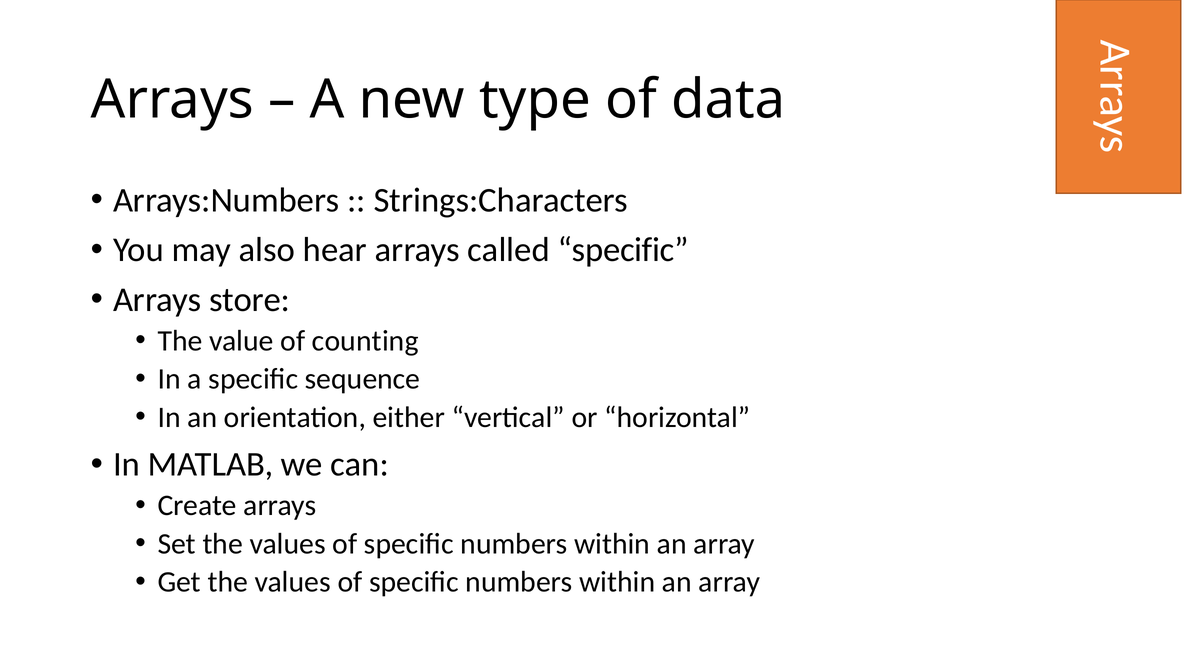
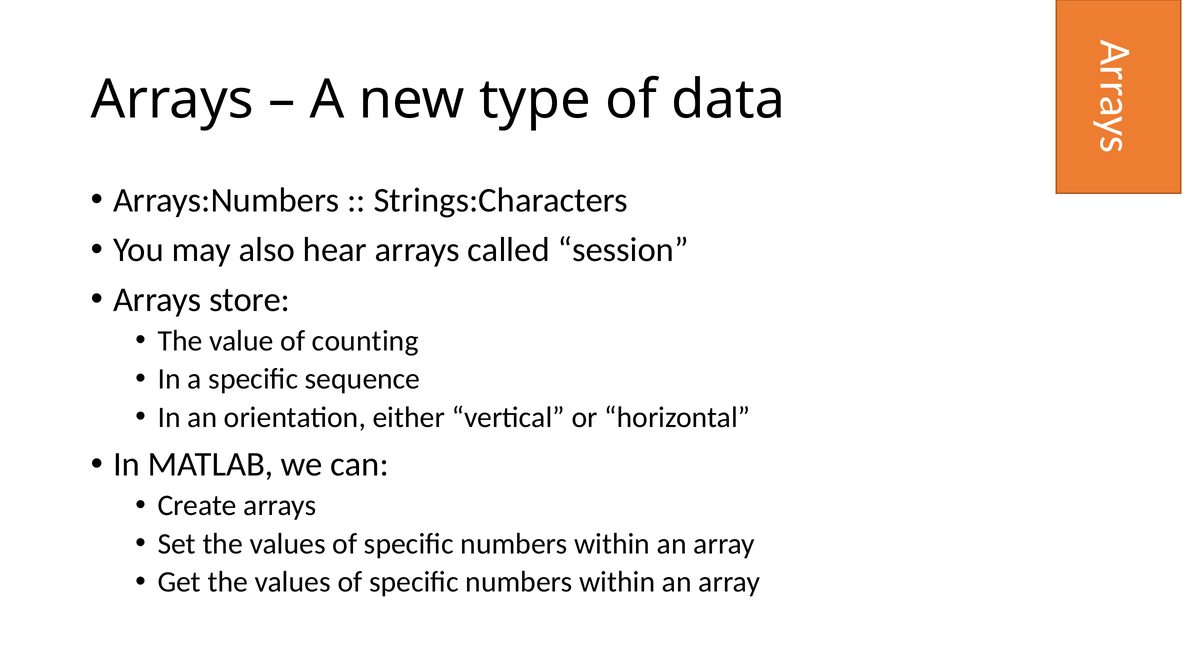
called specific: specific -> session
